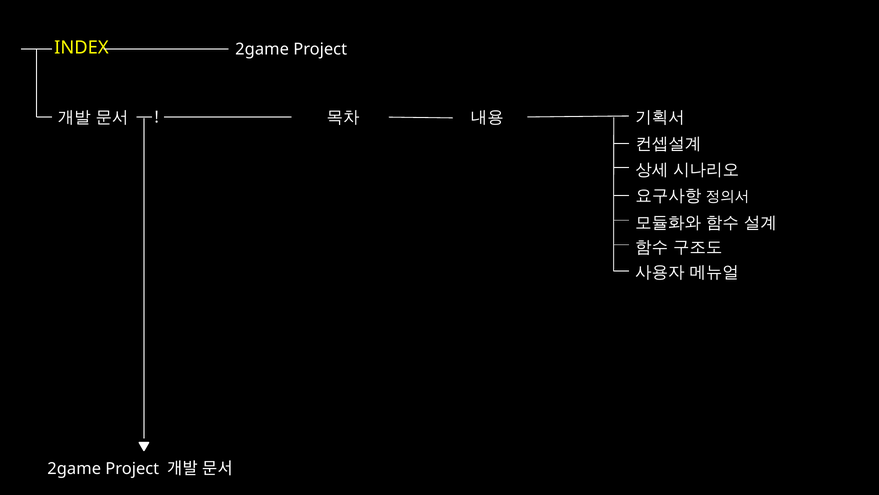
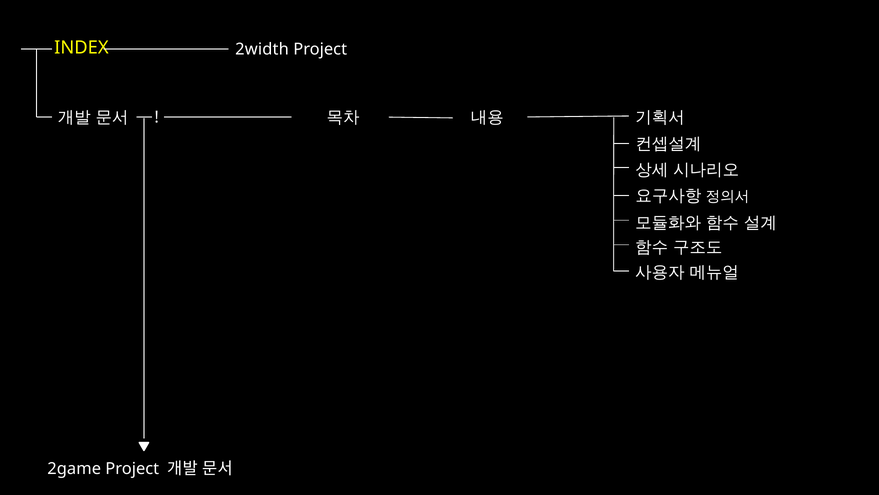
2game at (262, 49): 2game -> 2width
